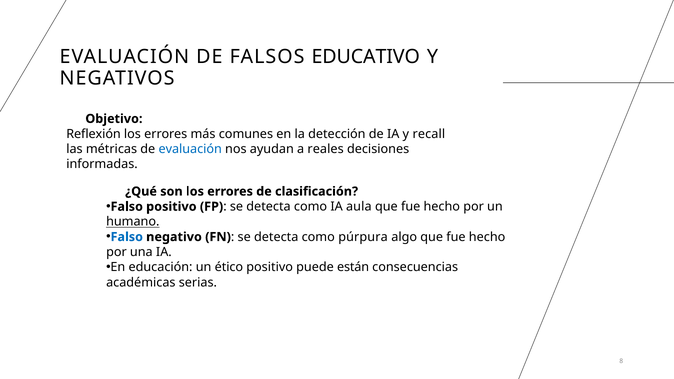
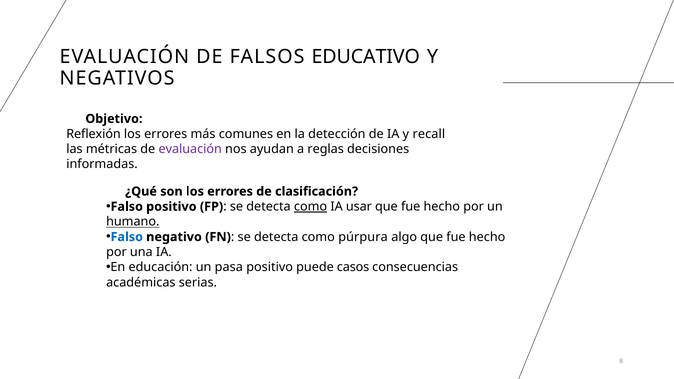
evaluación at (190, 149) colour: blue -> purple
reales: reales -> reglas
como at (311, 207) underline: none -> present
aula: aula -> usar
ético: ético -> pasa
están: están -> casos
